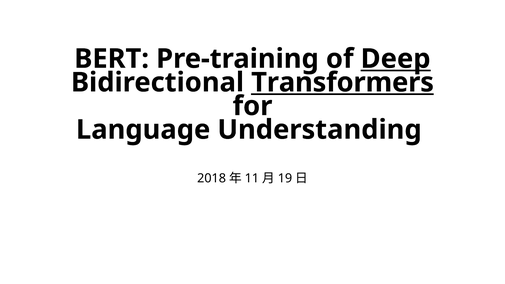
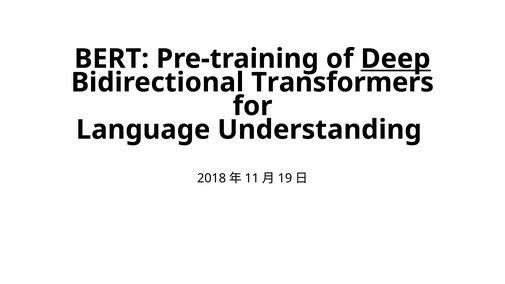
Transformers underline: present -> none
